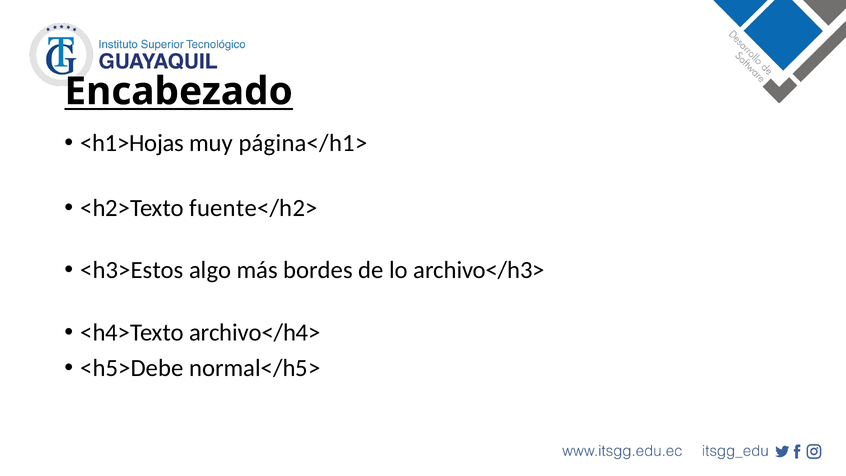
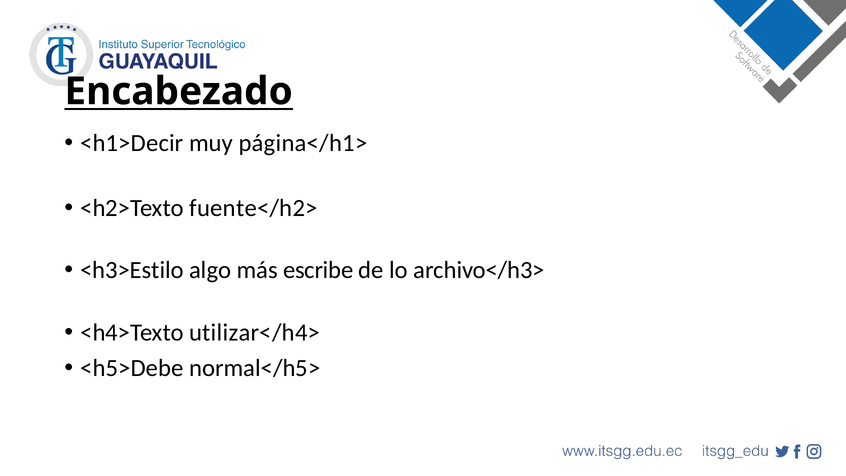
<h1>Hojas: <h1>Hojas -> <h1>Decir
<h3>Estos: <h3>Estos -> <h3>Estilo
bordes: bordes -> escribe
archivo</h4>: archivo</h4> -> utilizar</h4>
